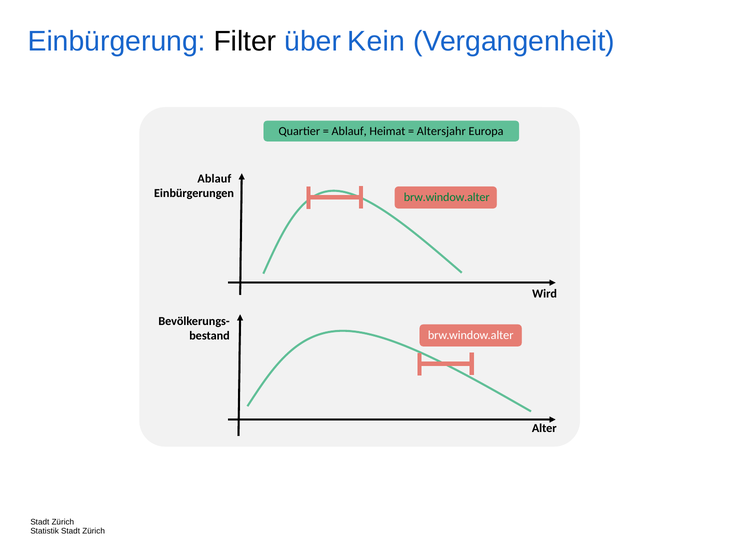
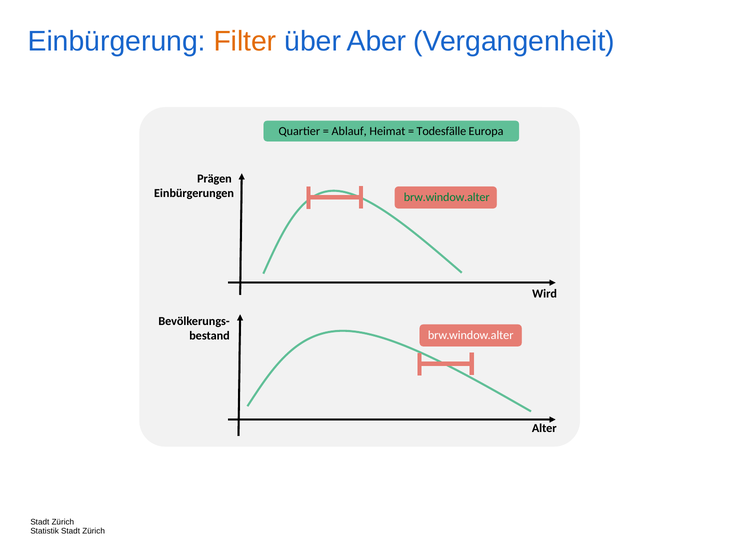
Filter colour: black -> orange
Kein: Kein -> Aber
Altersjahr: Altersjahr -> Todesfälle
Ablauf at (214, 179): Ablauf -> Prägen
